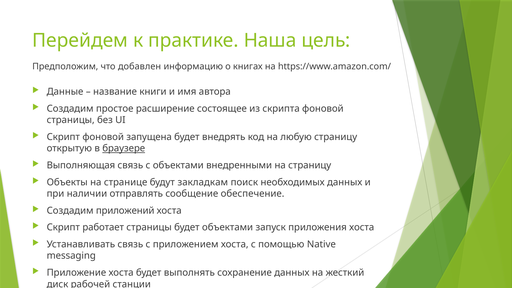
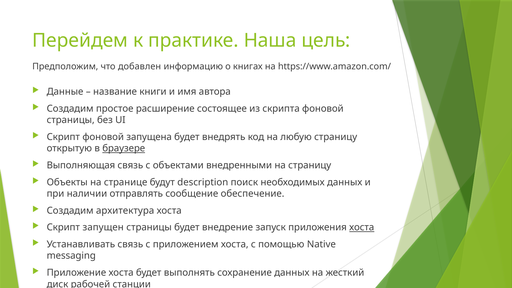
закладкам: закладкам -> description
приложений: приложений -> архитектура
работает: работает -> запущен
будет объектами: объектами -> внедрение
хоста at (362, 227) underline: none -> present
